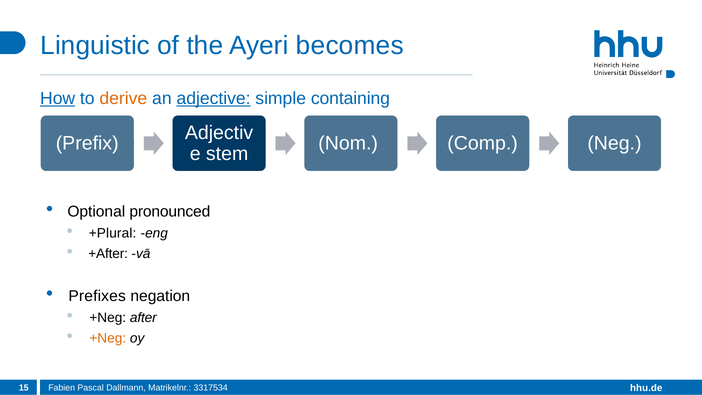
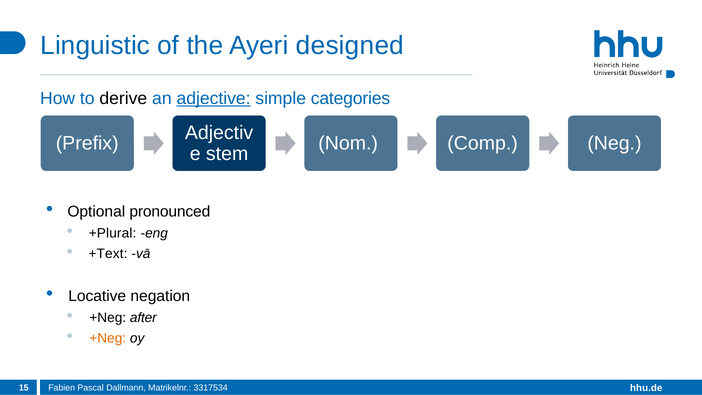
becomes: becomes -> designed
How underline: present -> none
derive colour: orange -> black
containing: containing -> categories
+After: +After -> +Text
Prefixes: Prefixes -> Locative
